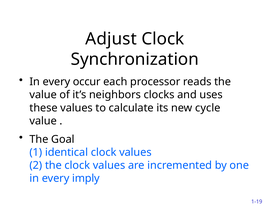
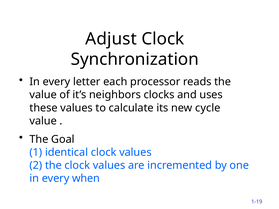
occur: occur -> letter
imply: imply -> when
